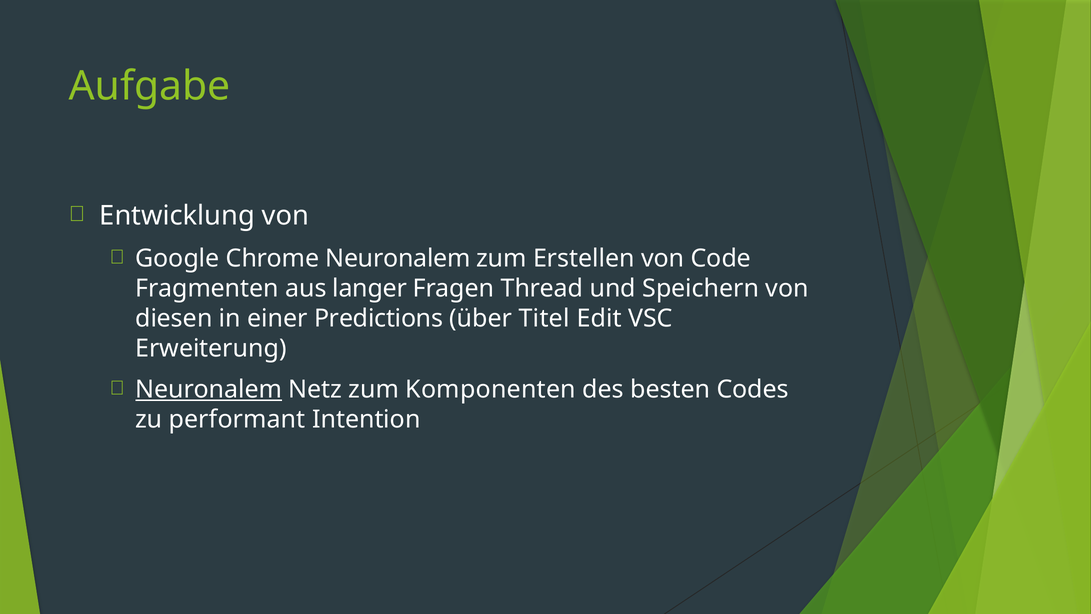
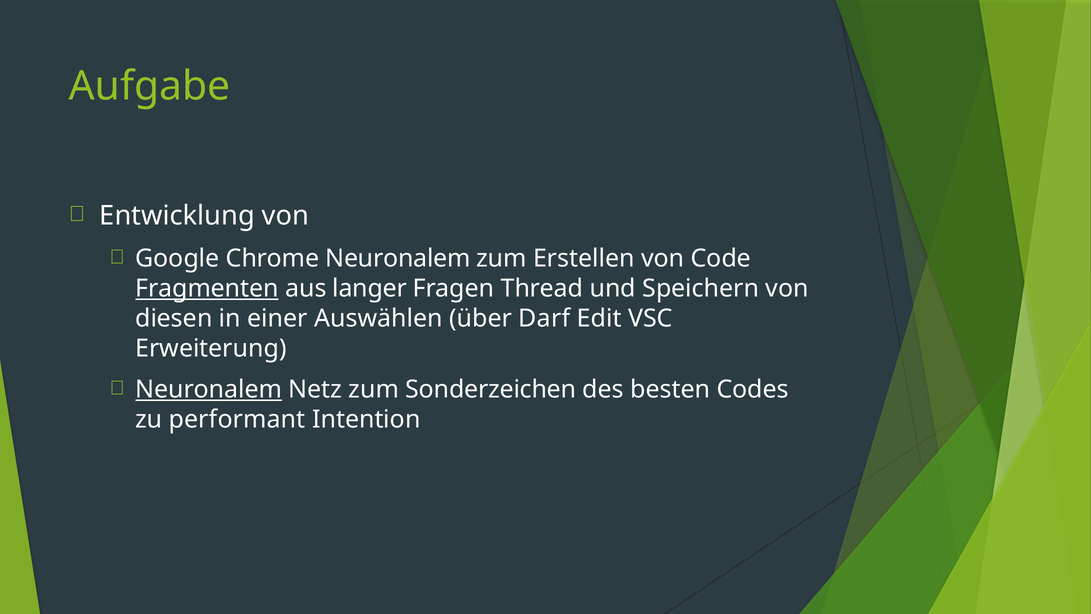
Fragmenten underline: none -> present
Predictions: Predictions -> Auswählen
Titel: Titel -> Darf
Komponenten: Komponenten -> Sonderzeichen
